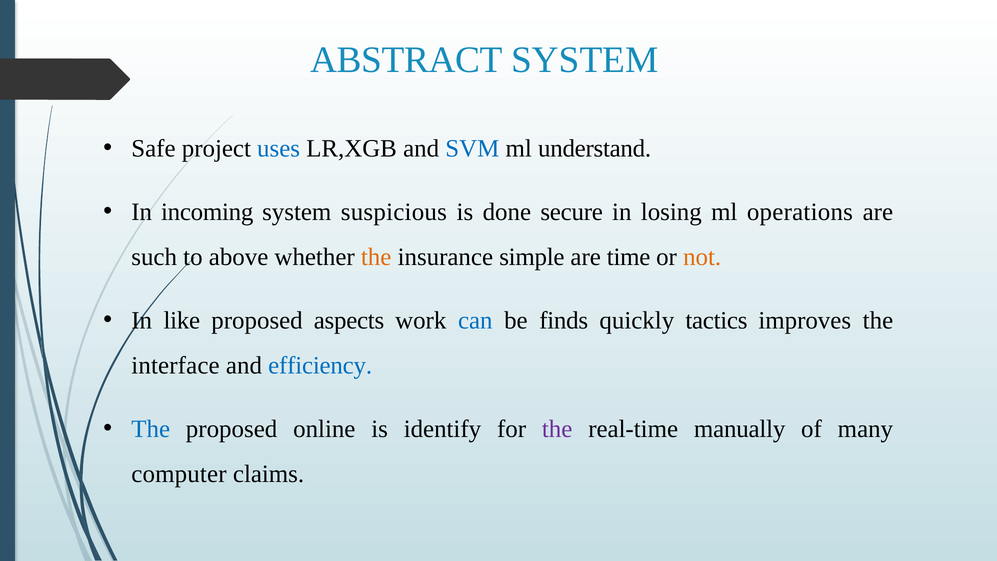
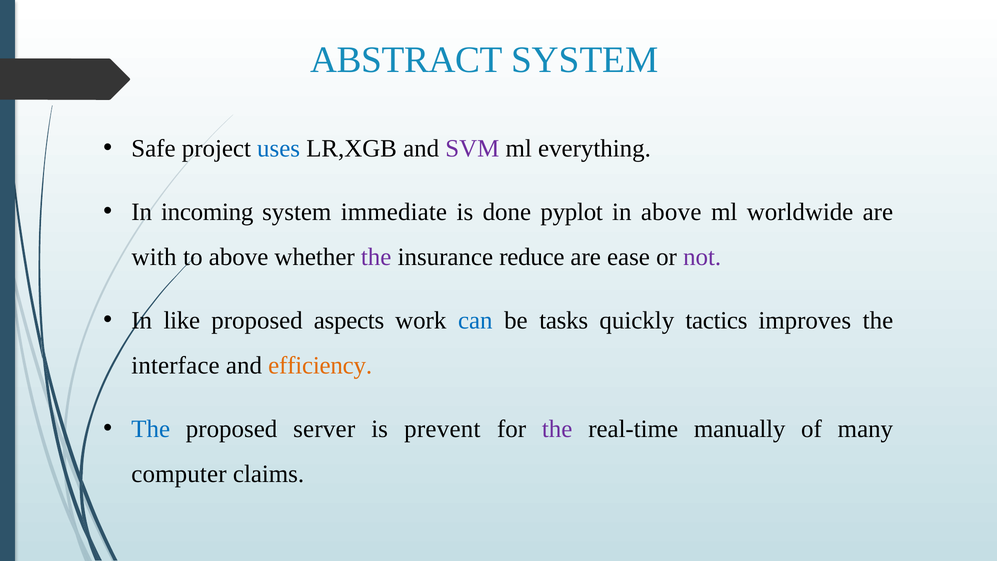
SVM colour: blue -> purple
understand: understand -> everything
suspicious: suspicious -> immediate
secure: secure -> pyplot
in losing: losing -> above
operations: operations -> worldwide
such: such -> with
the at (376, 257) colour: orange -> purple
simple: simple -> reduce
time: time -> ease
not colour: orange -> purple
finds: finds -> tasks
efficiency colour: blue -> orange
online: online -> server
identify: identify -> prevent
